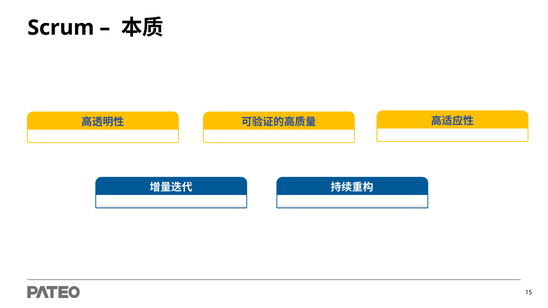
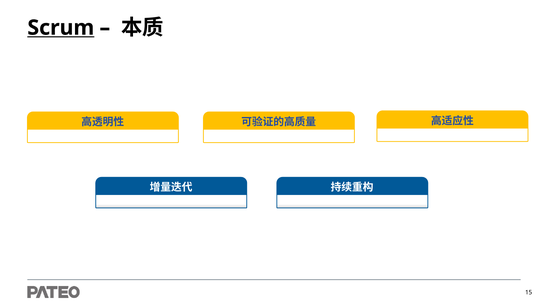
Scrum underline: none -> present
